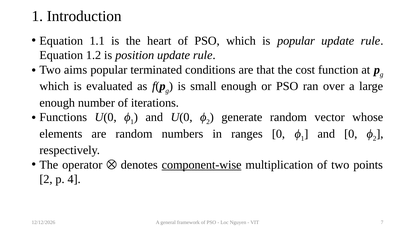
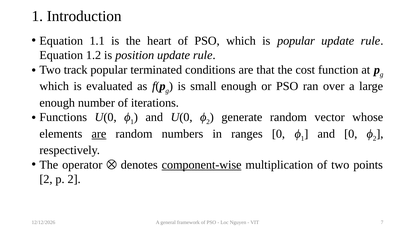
aims: aims -> track
are at (99, 134) underline: none -> present
p 4: 4 -> 2
